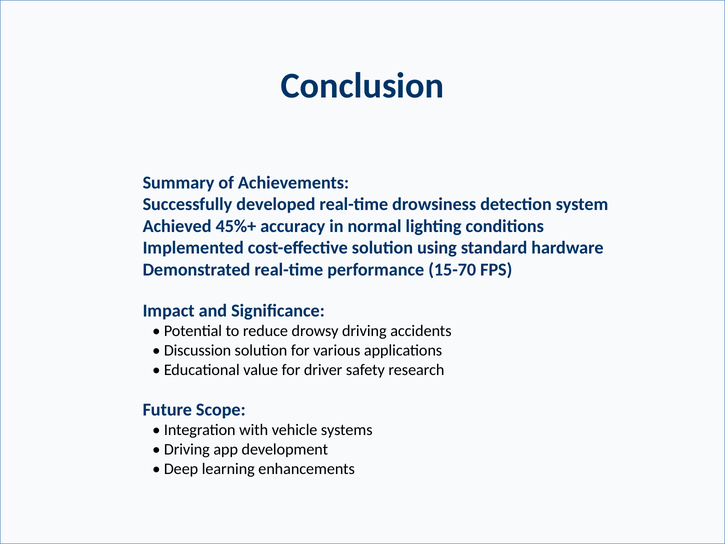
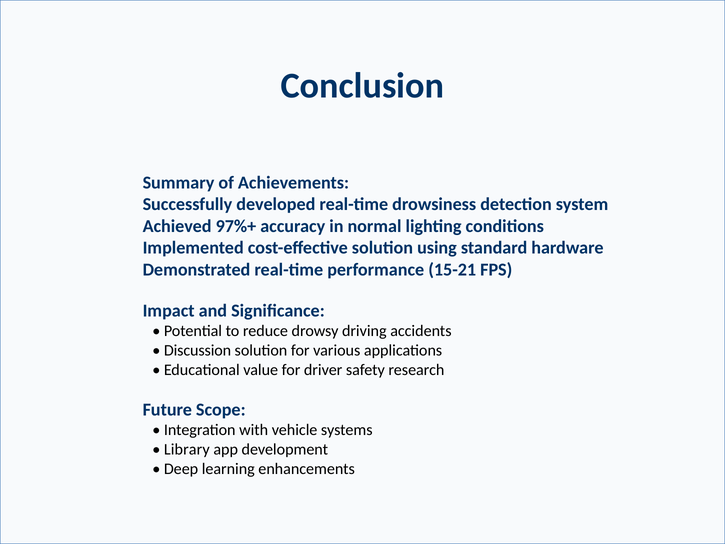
45%+: 45%+ -> 97%+
15-70: 15-70 -> 15-21
Driving at (187, 449): Driving -> Library
